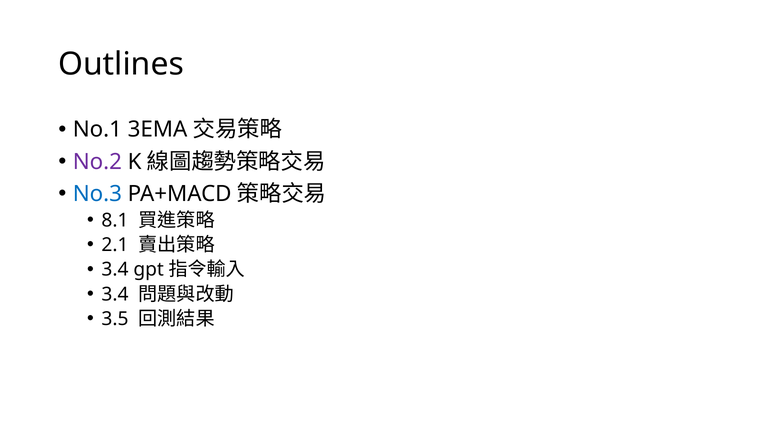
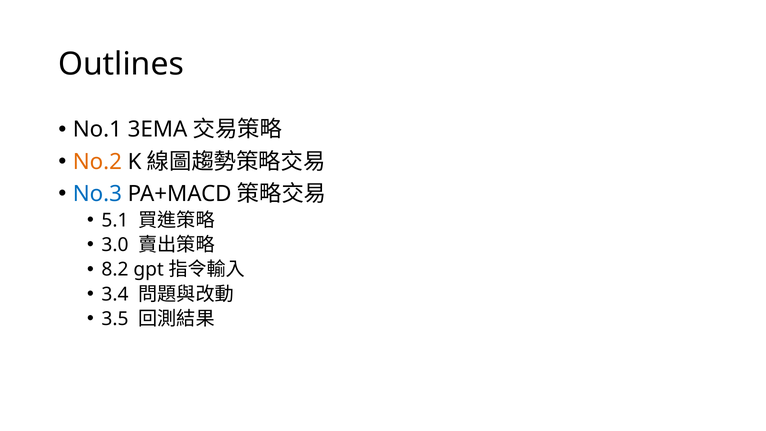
No.2 colour: purple -> orange
8.1: 8.1 -> 5.1
2.1: 2.1 -> 3.0
3.4 at (115, 269): 3.4 -> 8.2
